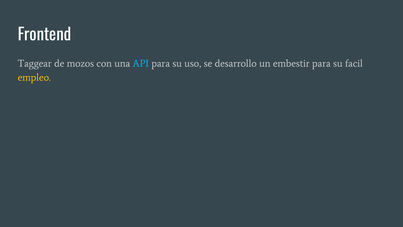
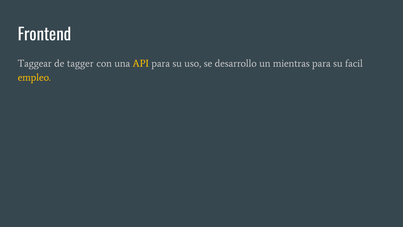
mozos: mozos -> tagger
API colour: light blue -> yellow
embestir: embestir -> mientras
